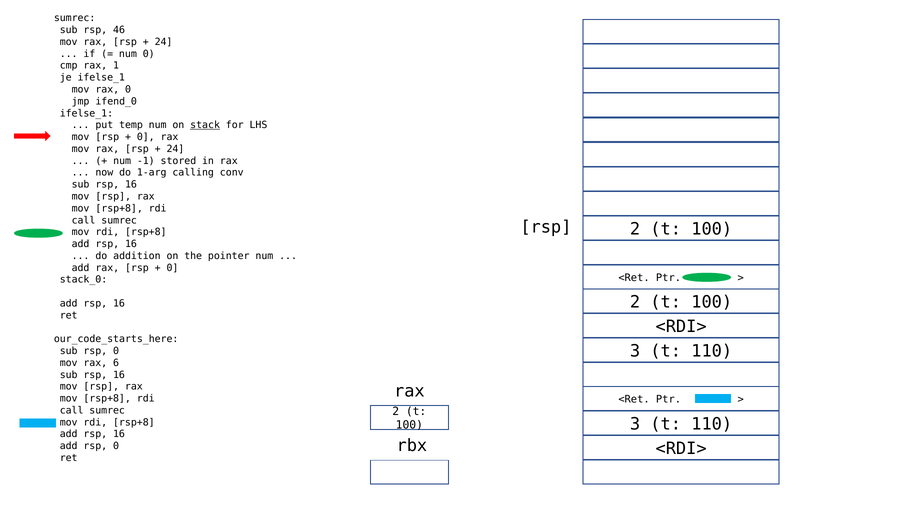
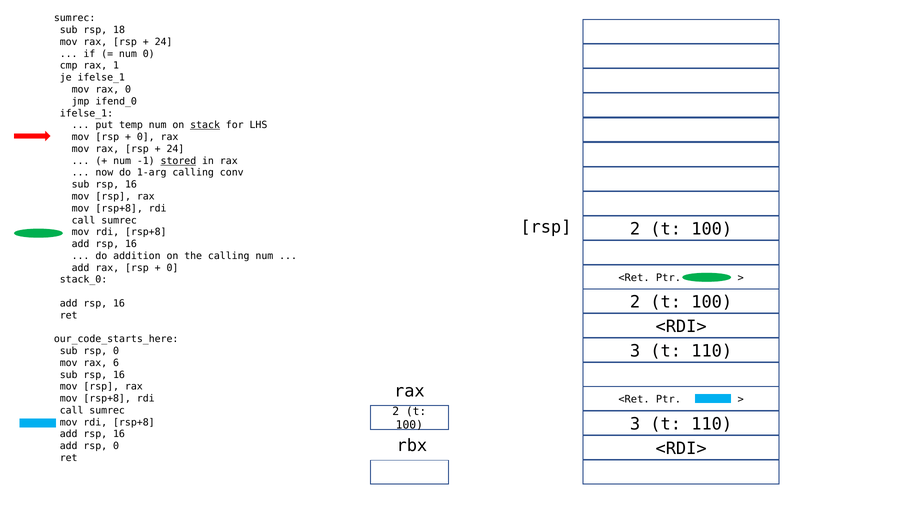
46: 46 -> 18
stored underline: none -> present
the pointer: pointer -> calling
